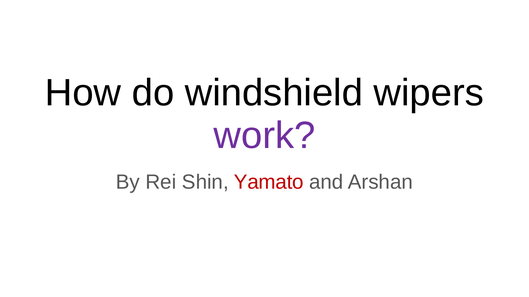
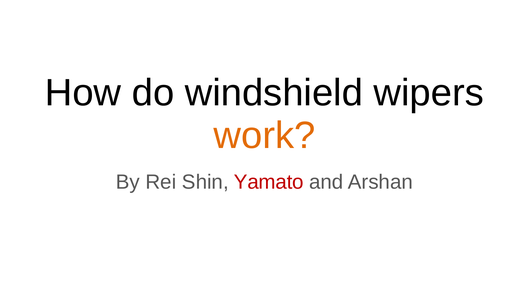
work colour: purple -> orange
